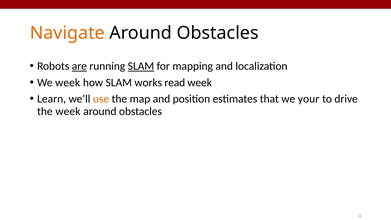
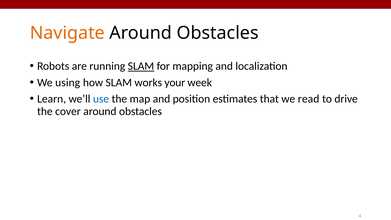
are underline: present -> none
We week: week -> using
read: read -> your
use colour: orange -> blue
your: your -> read
the week: week -> cover
